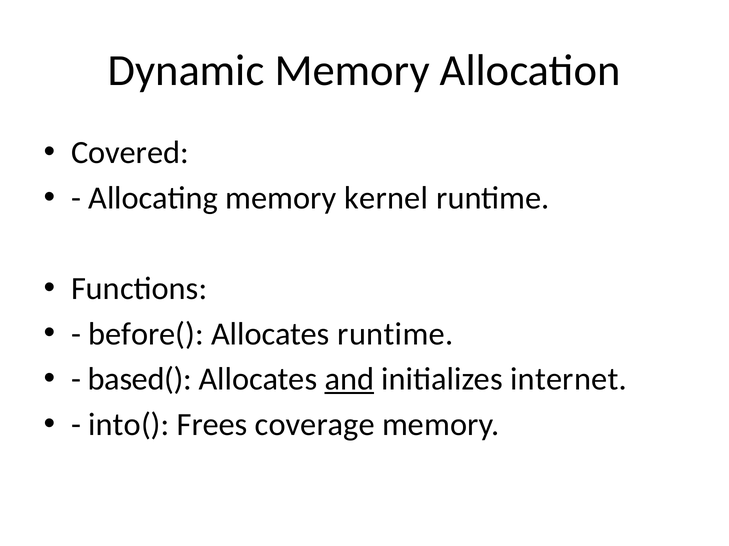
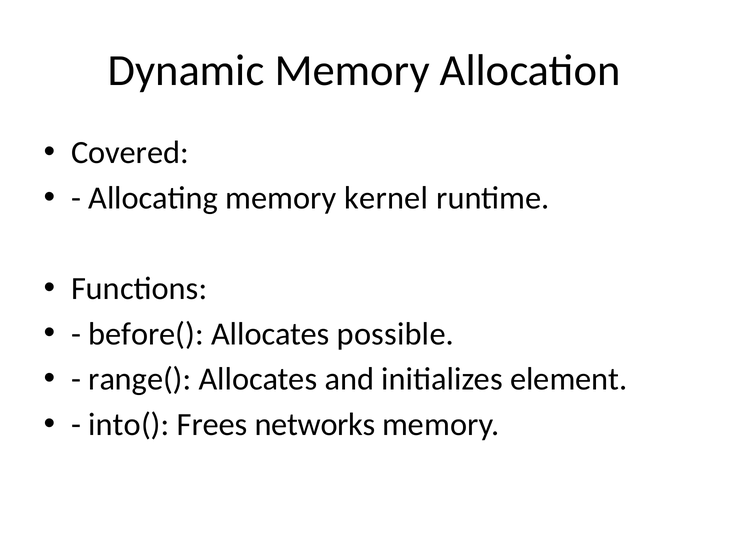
Allocates runtime: runtime -> possible
based(: based( -> range(
and underline: present -> none
internet: internet -> element
coverage: coverage -> networks
